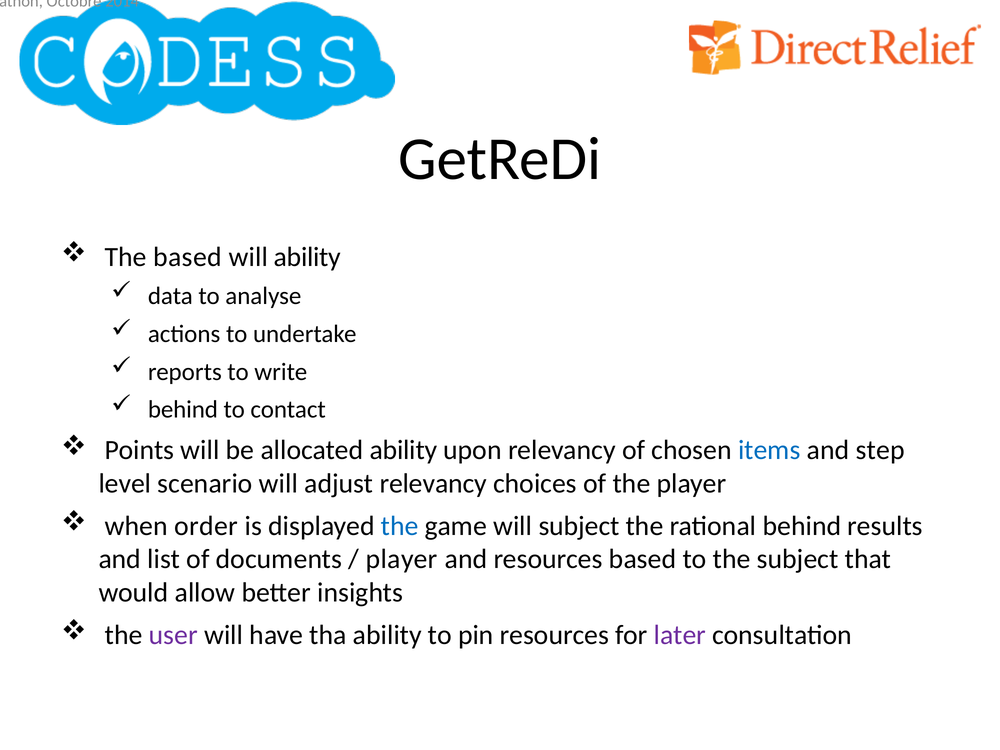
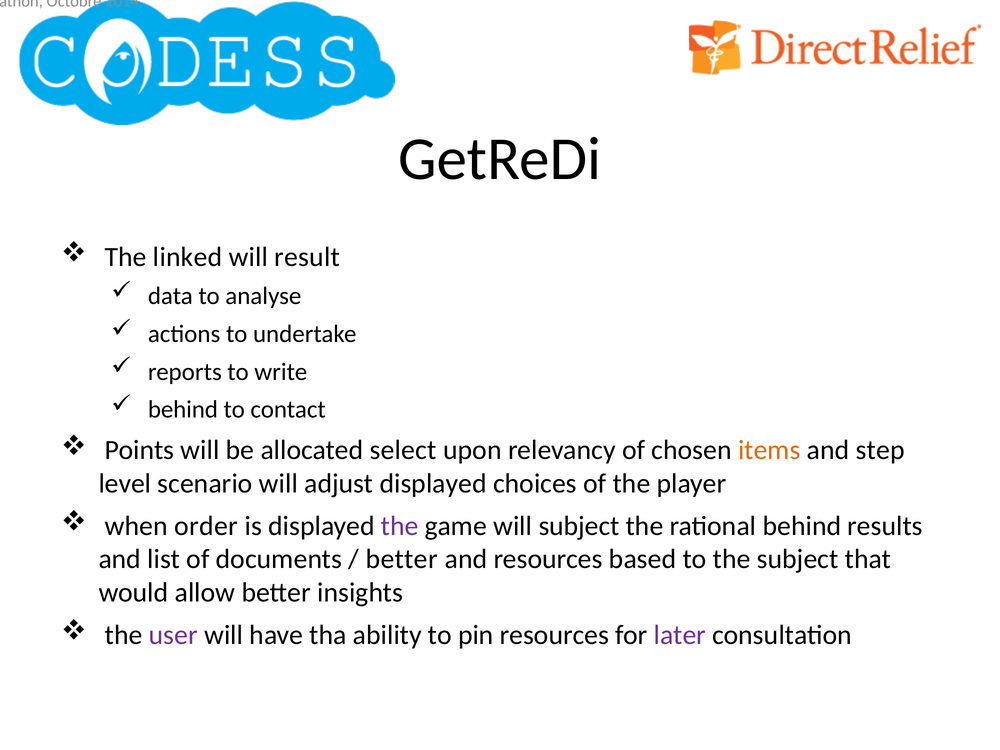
The based: based -> linked
will ability: ability -> result
allocated ability: ability -> select
items colour: blue -> orange
adjust relevancy: relevancy -> displayed
the at (400, 526) colour: blue -> purple
player at (402, 559): player -> better
